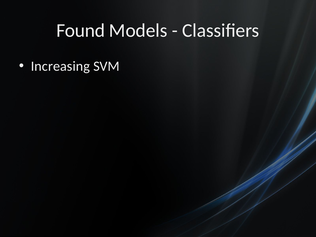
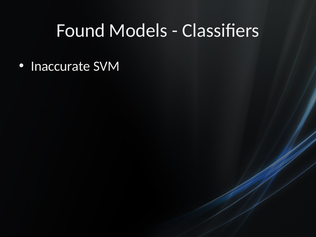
Increasing: Increasing -> Inaccurate
